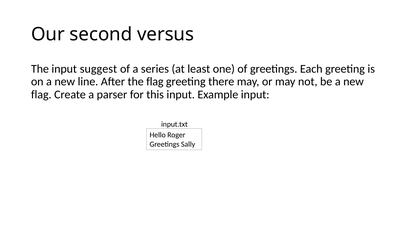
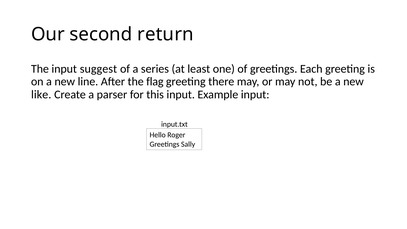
versus: versus -> return
flag at (41, 94): flag -> like
